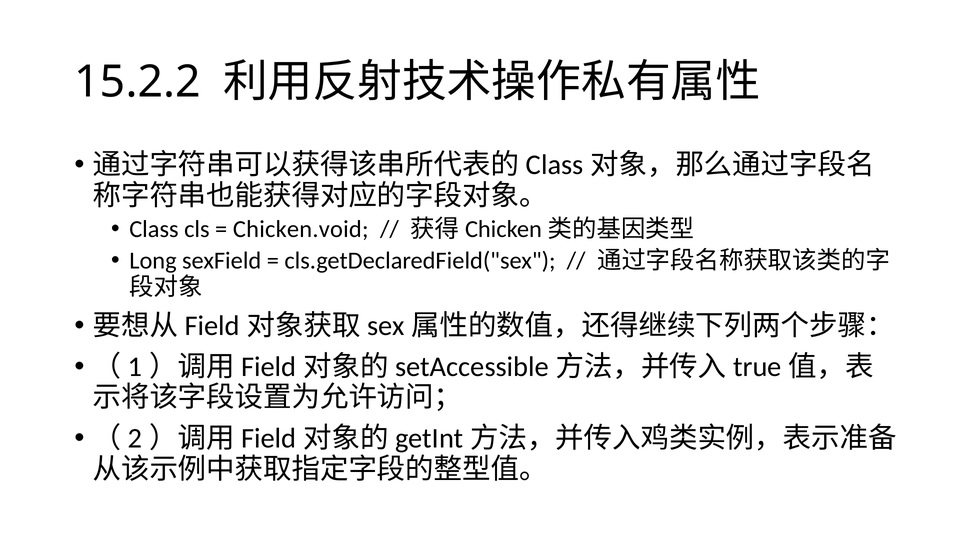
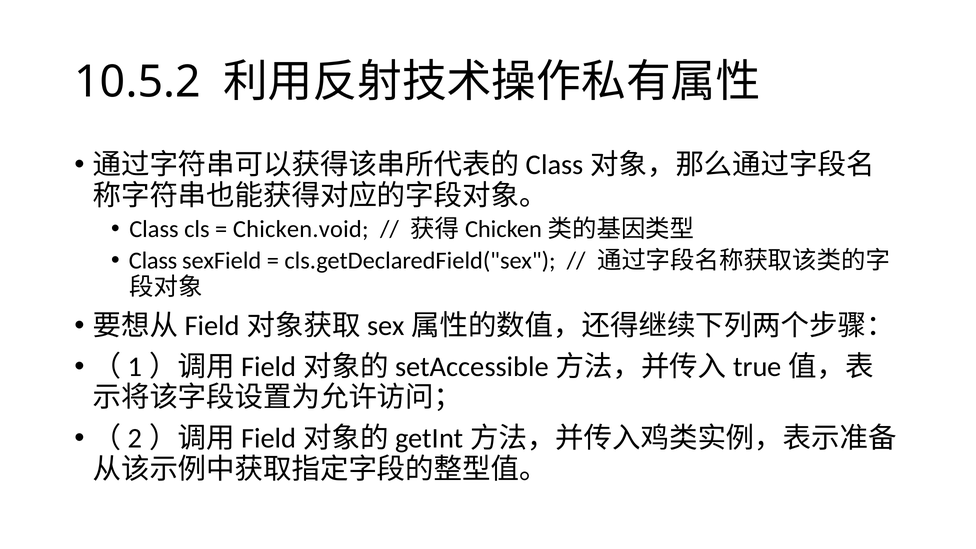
15.2.2: 15.2.2 -> 10.5.2
Long at (153, 261): Long -> Class
